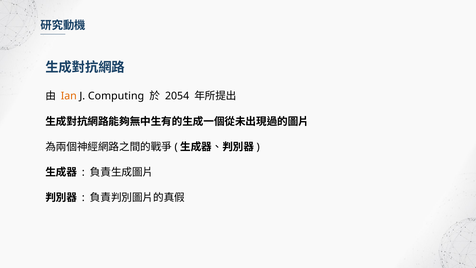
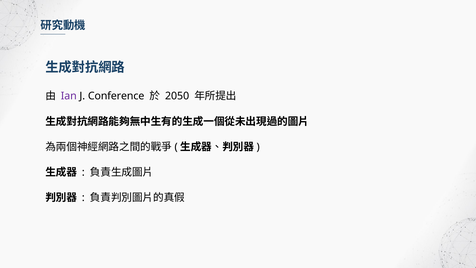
Ian colour: orange -> purple
Computing: Computing -> Conference
2054: 2054 -> 2050
